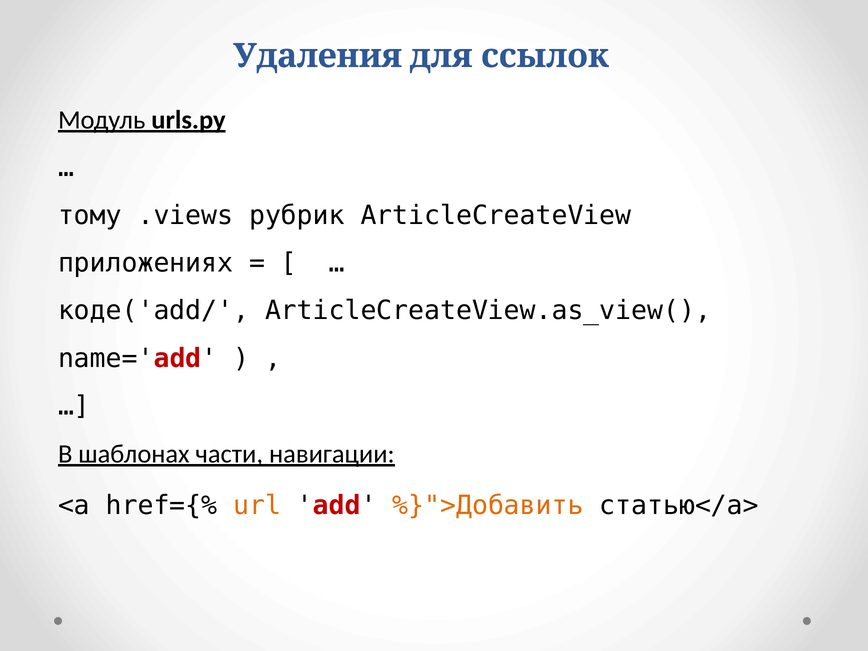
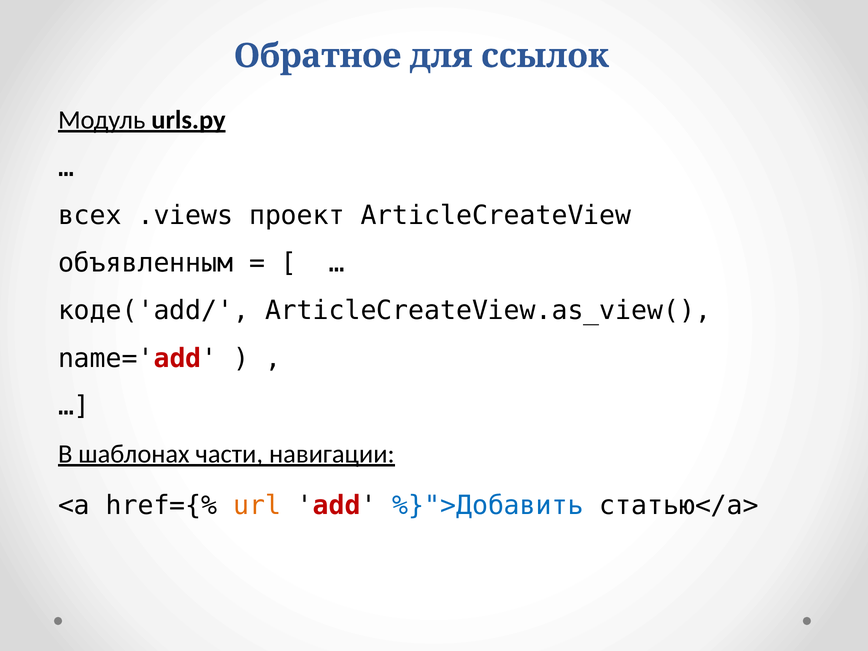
Удаления: Удаления -> Обратное
тому: тому -> всех
рубрик: рубрик -> проект
приложениях: приложениях -> объявленным
%}">Добавить colour: orange -> blue
